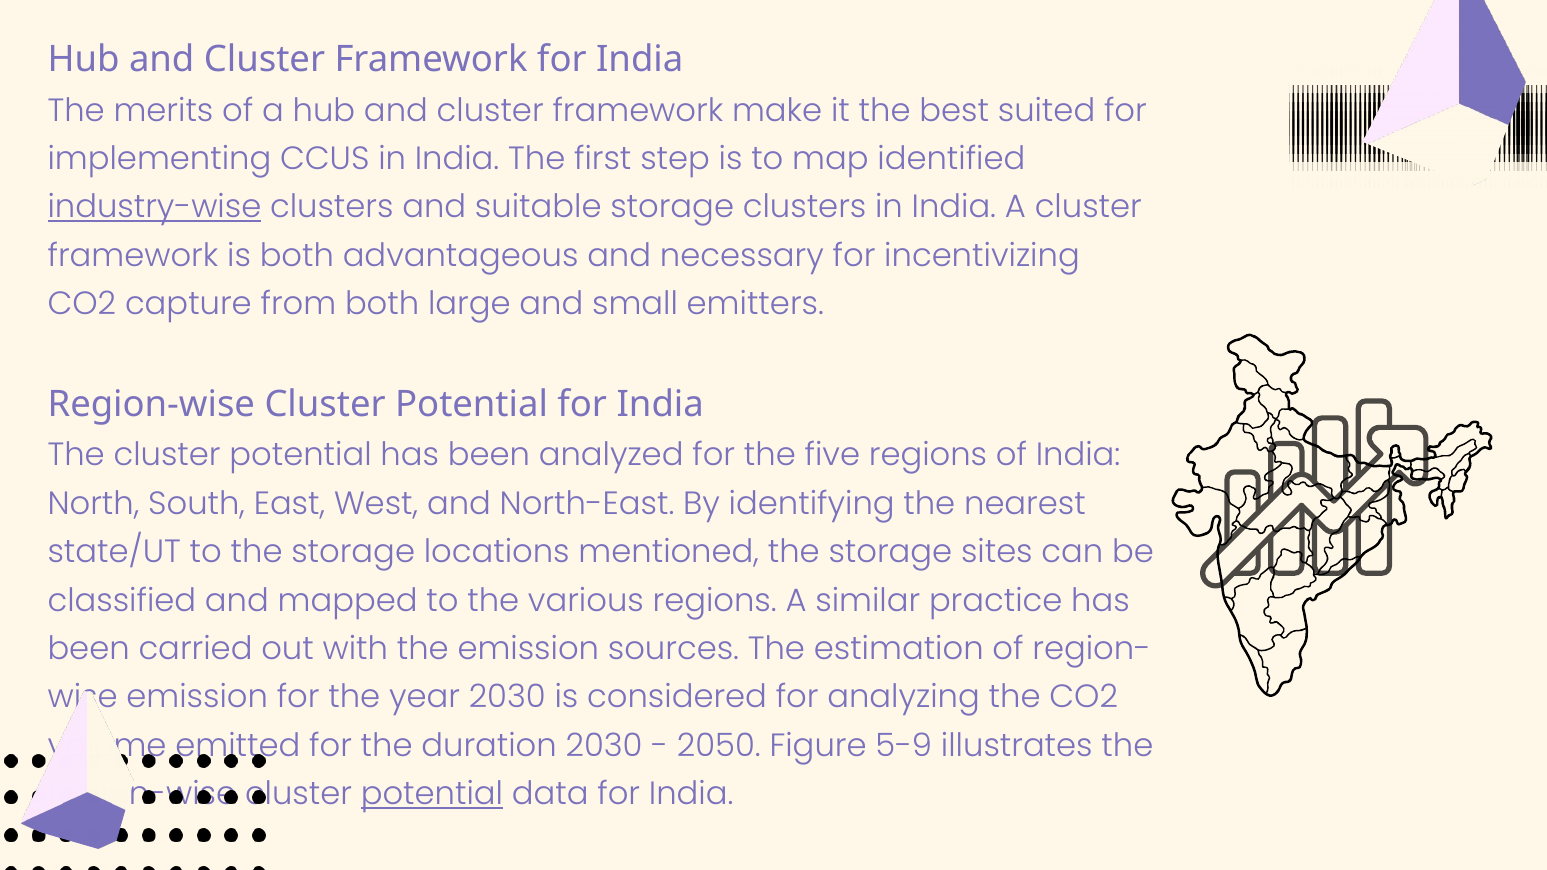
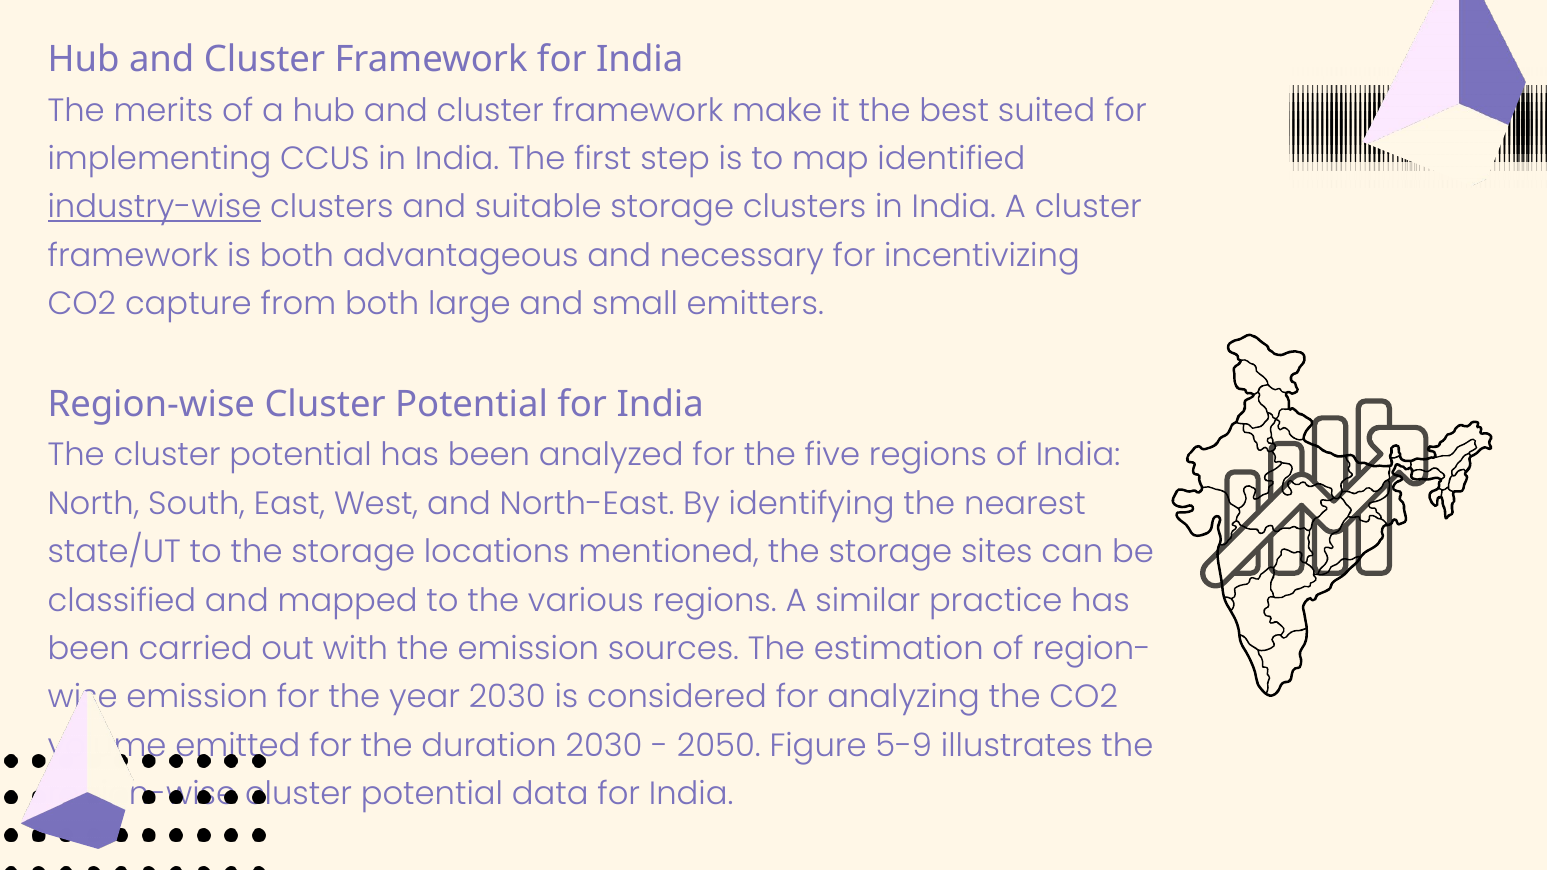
potential at (432, 794) underline: present -> none
